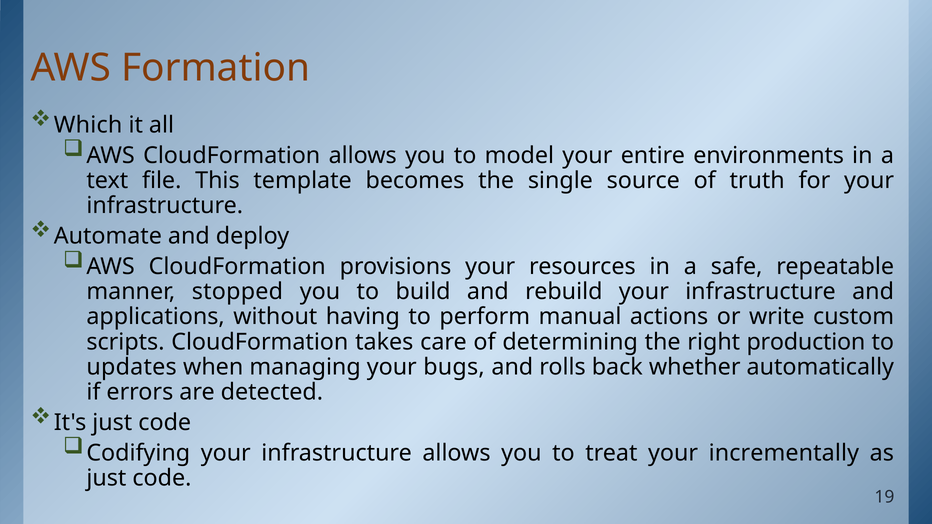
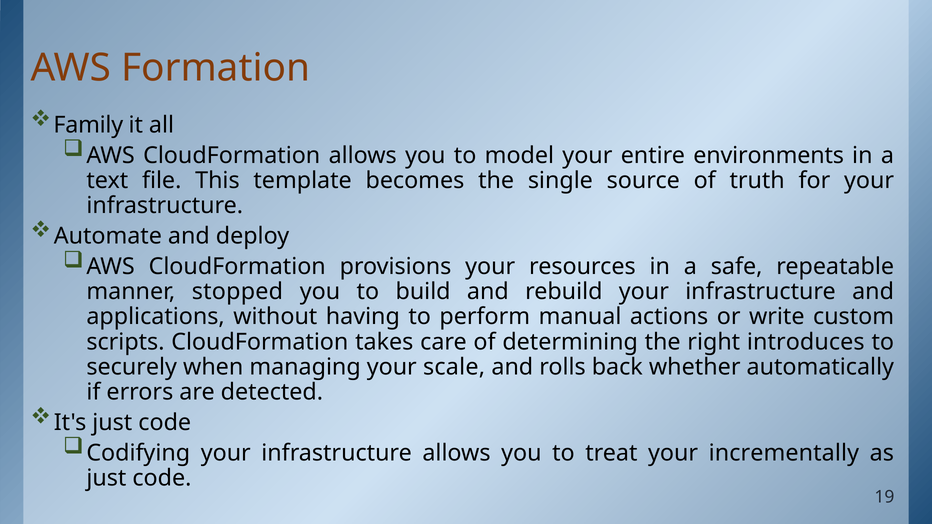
Which: Which -> Family
production: production -> introduces
updates: updates -> securely
bugs: bugs -> scale
